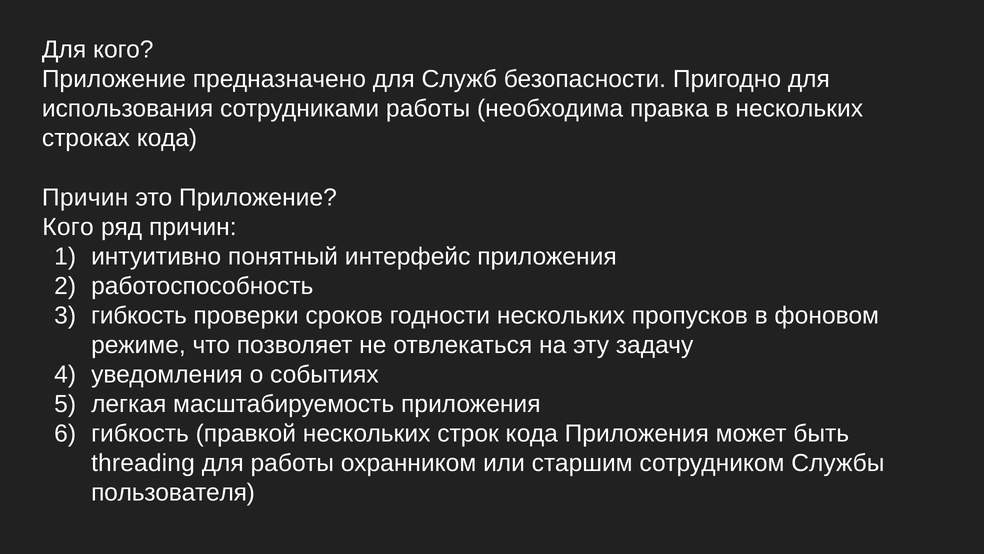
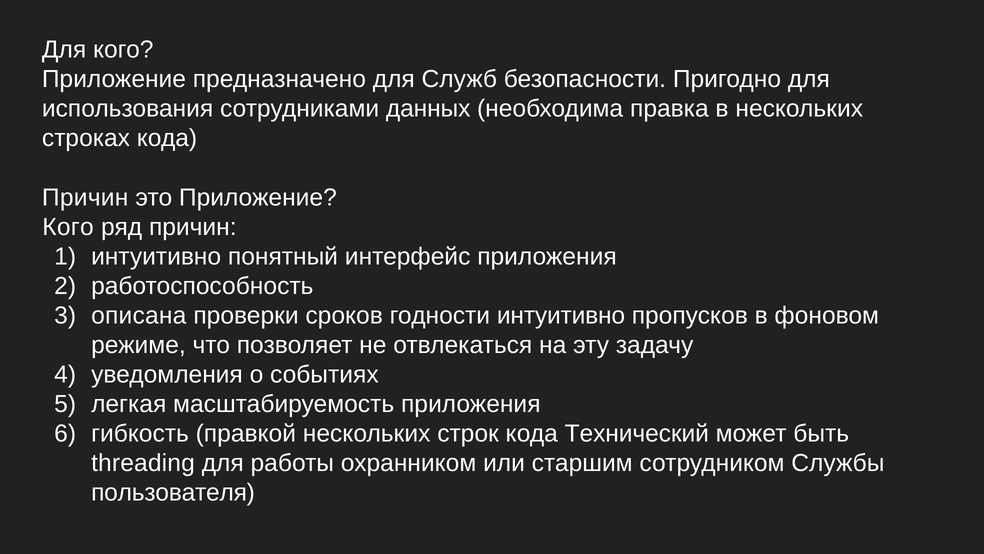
сотрудниками работы: работы -> данных
гибкость at (139, 315): гибкость -> описана
годности нескольких: нескольких -> интуитивно
кода Приложения: Приложения -> Технический
